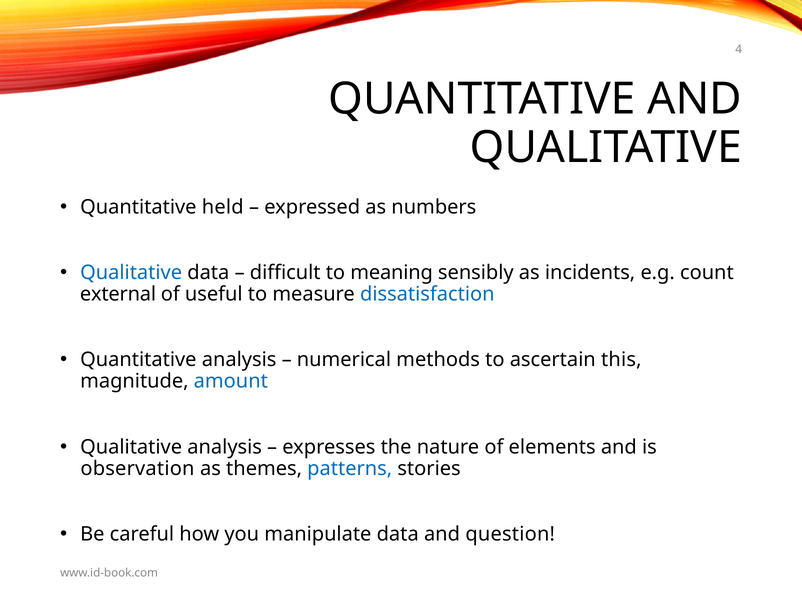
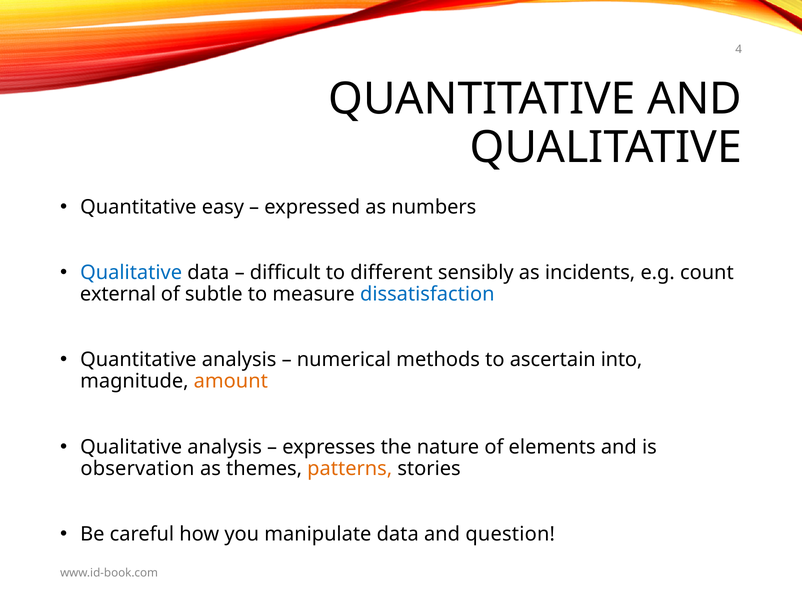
held: held -> easy
meaning: meaning -> different
useful: useful -> subtle
this: this -> into
amount colour: blue -> orange
patterns colour: blue -> orange
